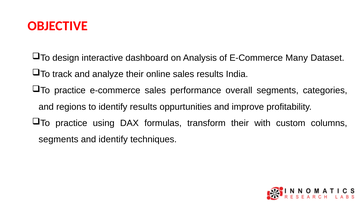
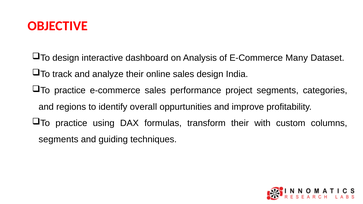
sales results: results -> design
overall: overall -> project
identify results: results -> overall
and identify: identify -> guiding
